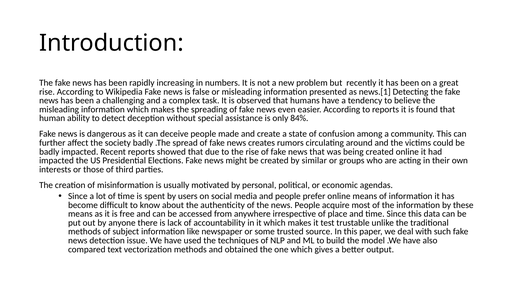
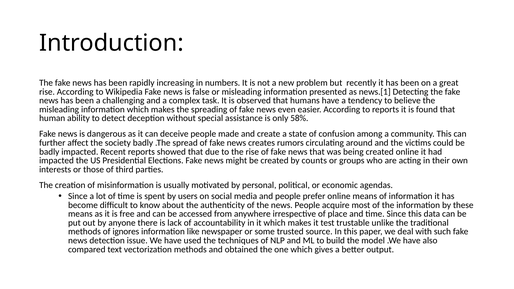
84%: 84% -> 58%
similar: similar -> counts
subject: subject -> ignores
